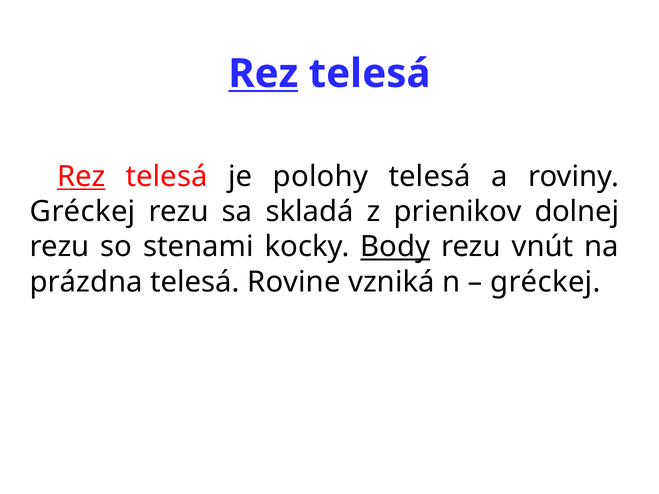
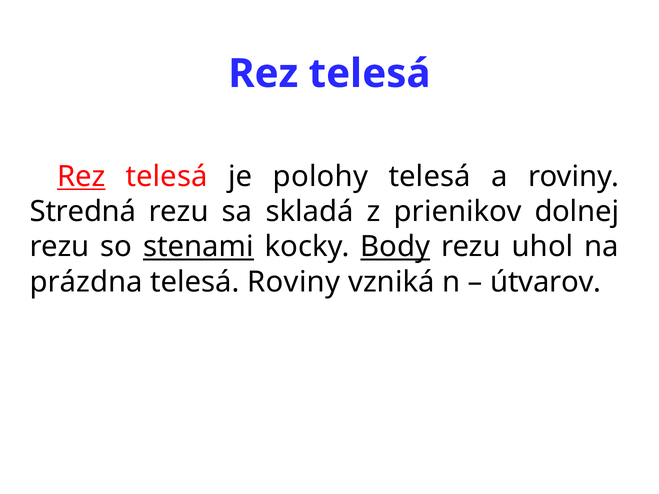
Rez at (263, 74) underline: present -> none
Gréckej at (83, 212): Gréckej -> Stredná
stenami underline: none -> present
vnút: vnút -> uhol
telesá Rovine: Rovine -> Roviny
gréckej at (545, 282): gréckej -> útvarov
